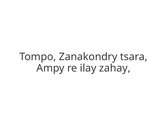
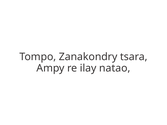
zahay: zahay -> natao
